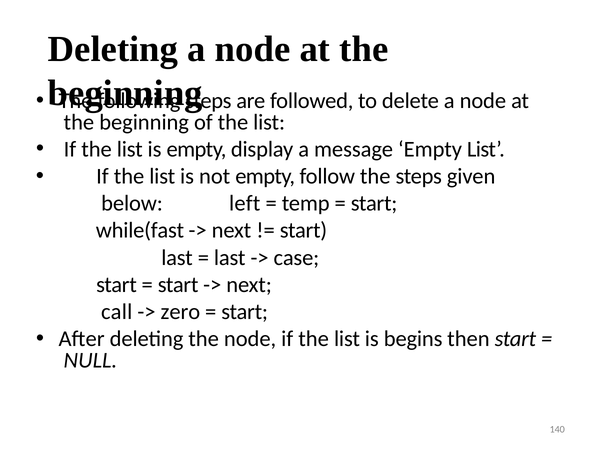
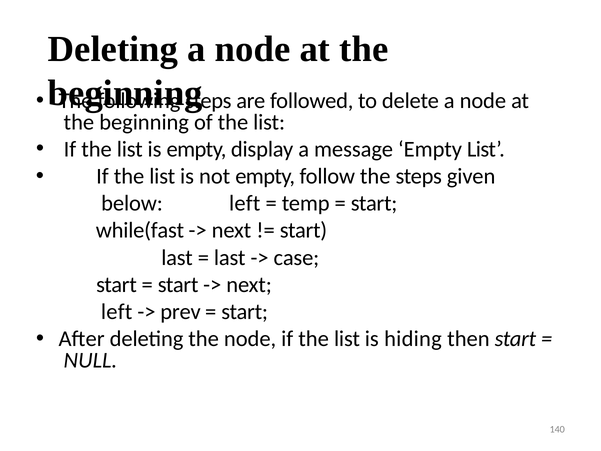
call at (117, 312): call -> left
zero: zero -> prev
begins: begins -> hiding
